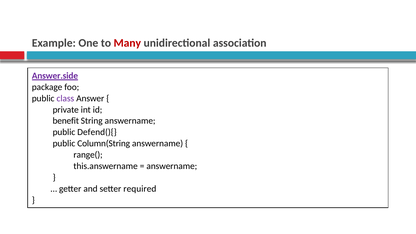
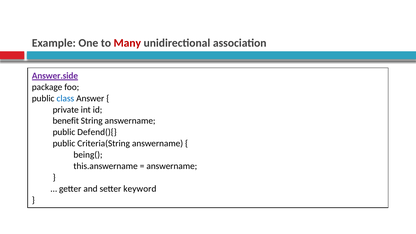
class colour: purple -> blue
Column(String: Column(String -> Criteria(String
range(: range( -> being(
required: required -> keyword
